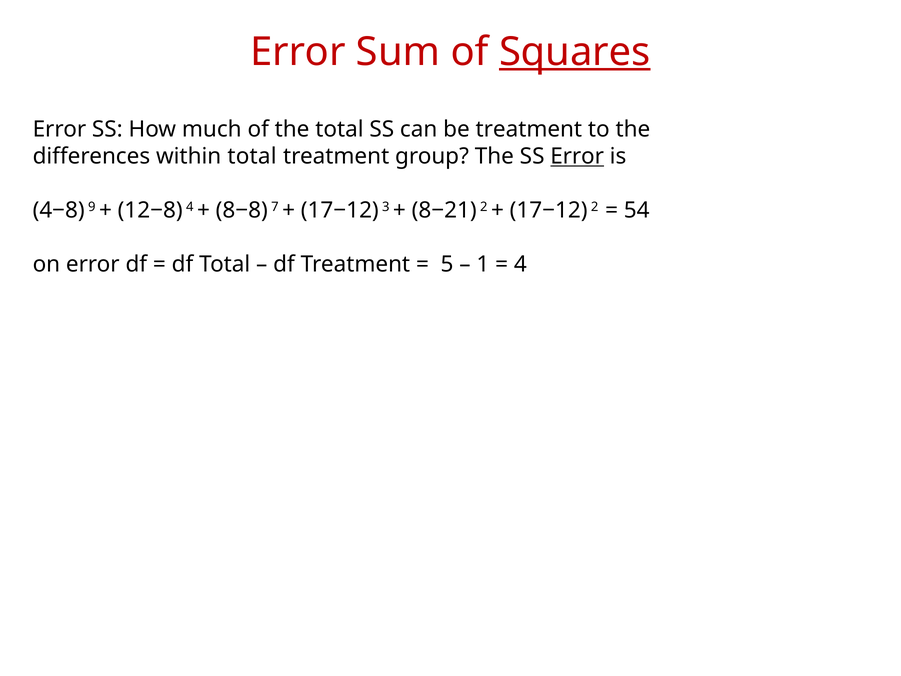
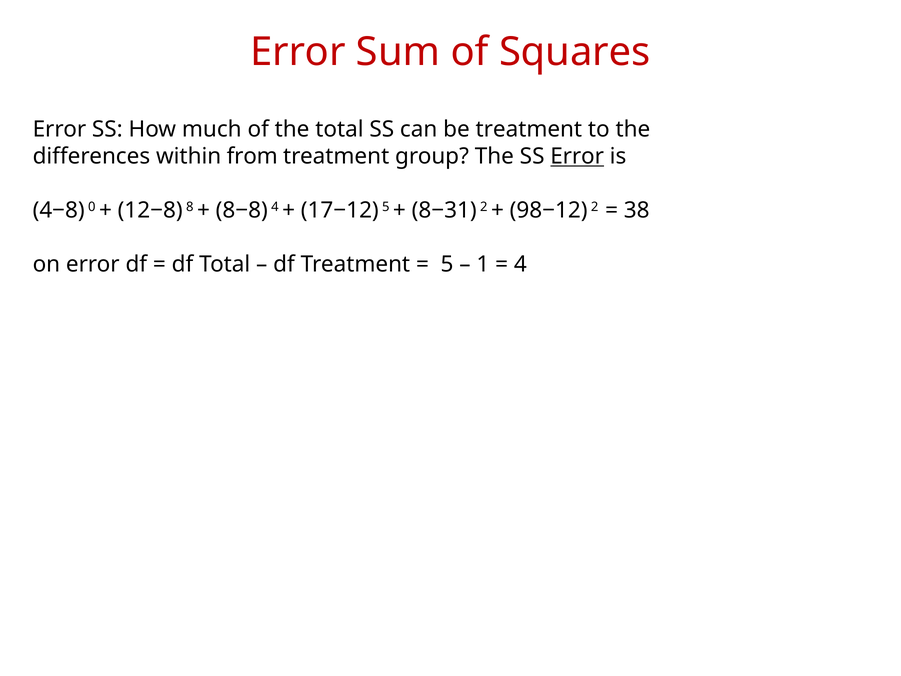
Squares underline: present -> none
within total: total -> from
9: 9 -> 0
12−8 4: 4 -> 8
8−8 7: 7 -> 4
17−12 3: 3 -> 5
8−21: 8−21 -> 8−31
17−12 at (549, 210): 17−12 -> 98−12
54: 54 -> 38
